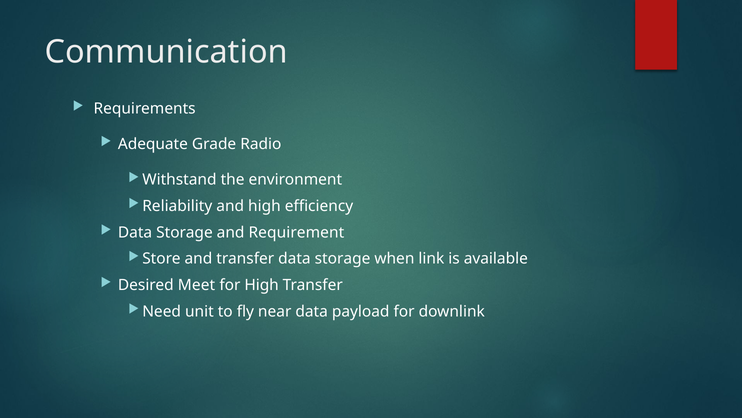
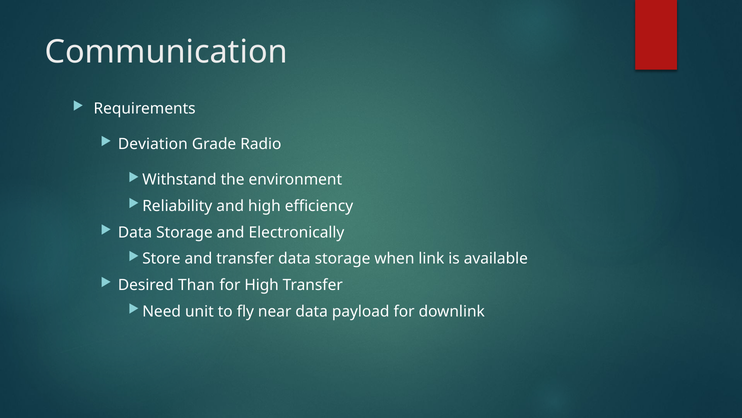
Adequate: Adequate -> Deviation
Requirement: Requirement -> Electronically
Meet: Meet -> Than
